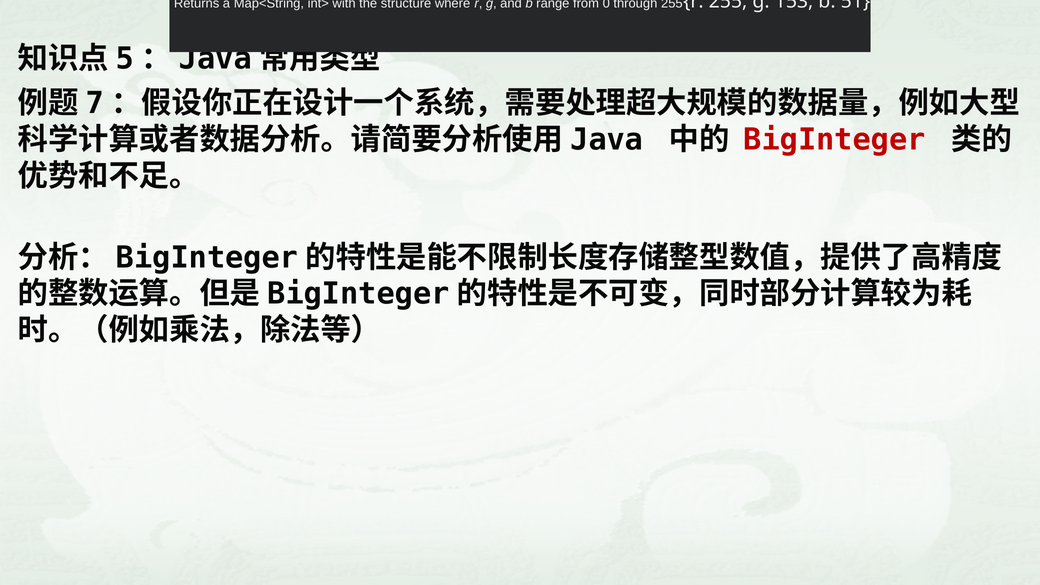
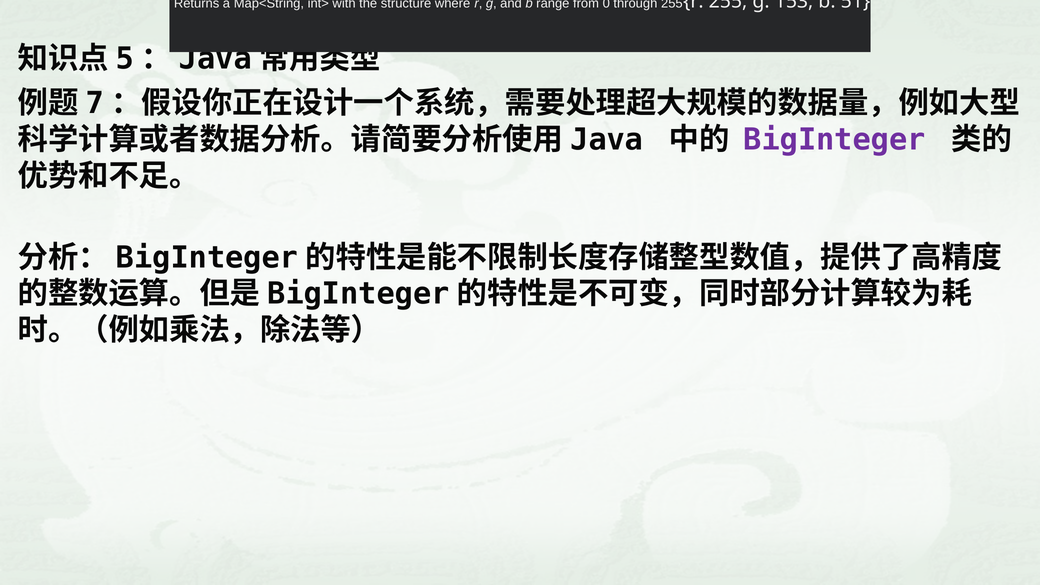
BigInteger colour: red -> purple
